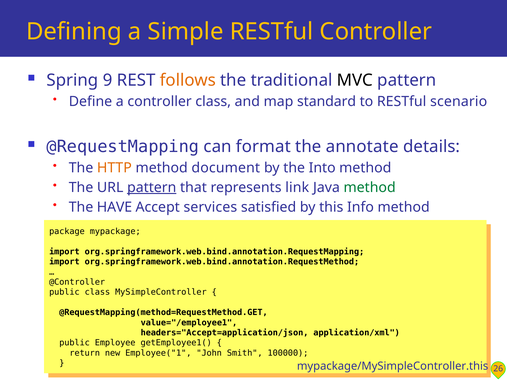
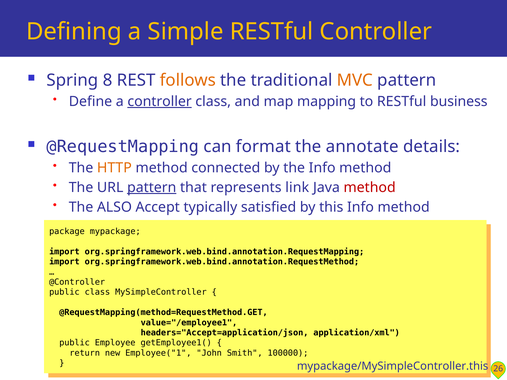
9: 9 -> 8
MVC colour: black -> orange
controller at (160, 101) underline: none -> present
standard: standard -> mapping
scenario: scenario -> business
document: document -> connected
the Into: Into -> Info
method at (370, 188) colour: green -> red
HAVE: HAVE -> ALSO
services: services -> typically
